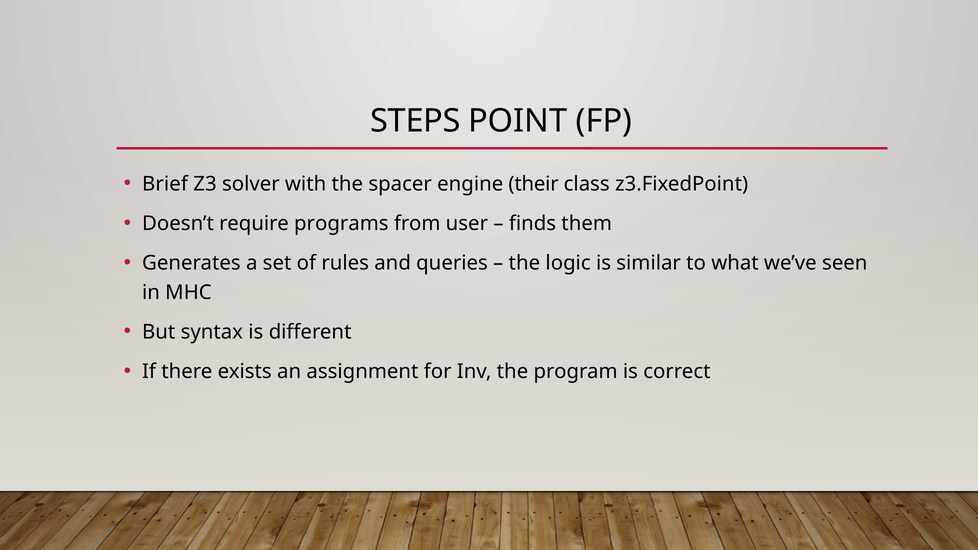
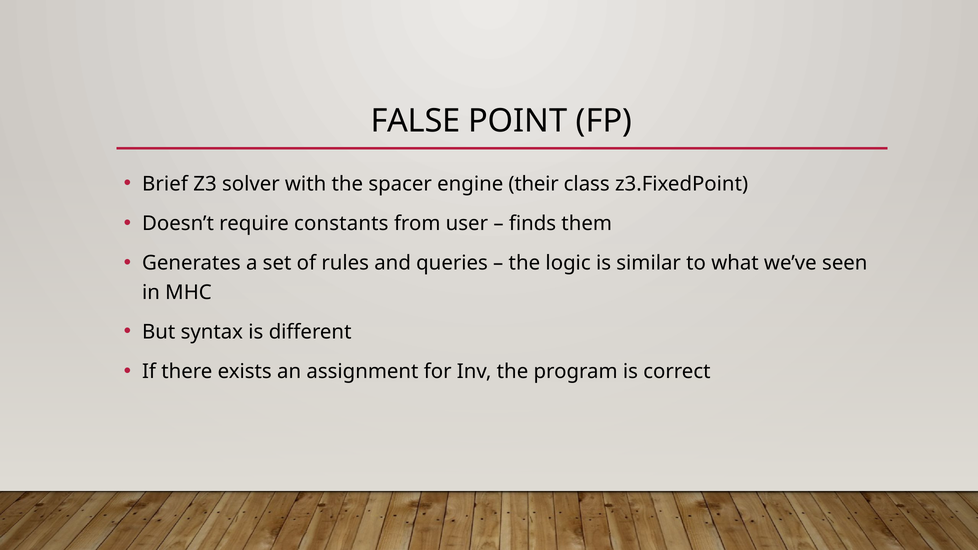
STEPS: STEPS -> FALSE
programs: programs -> constants
